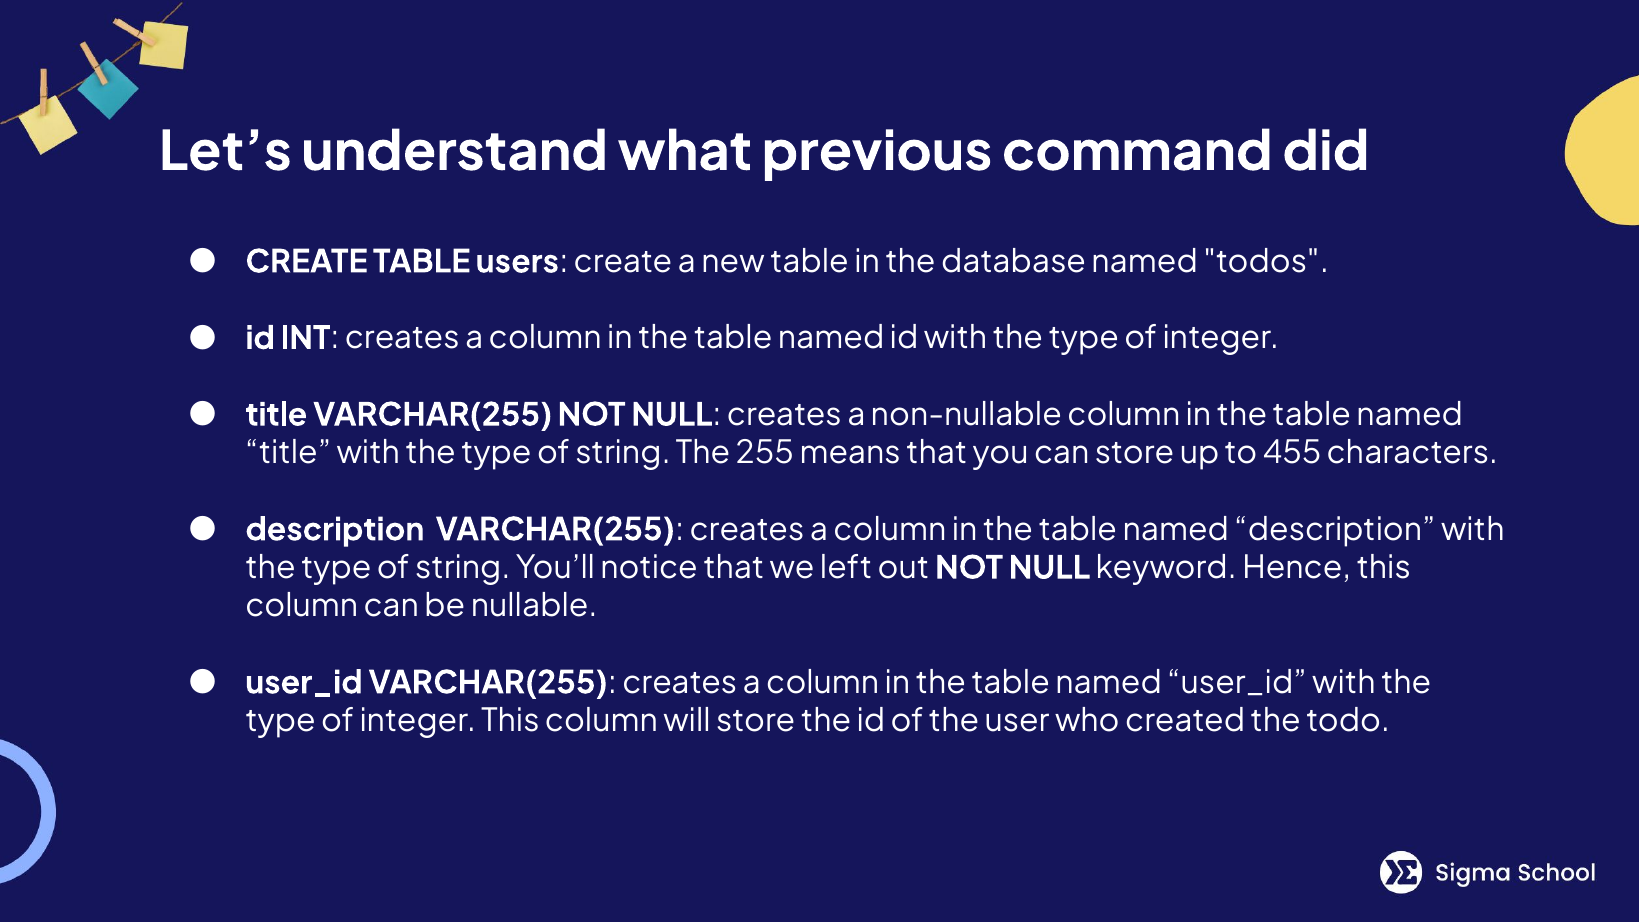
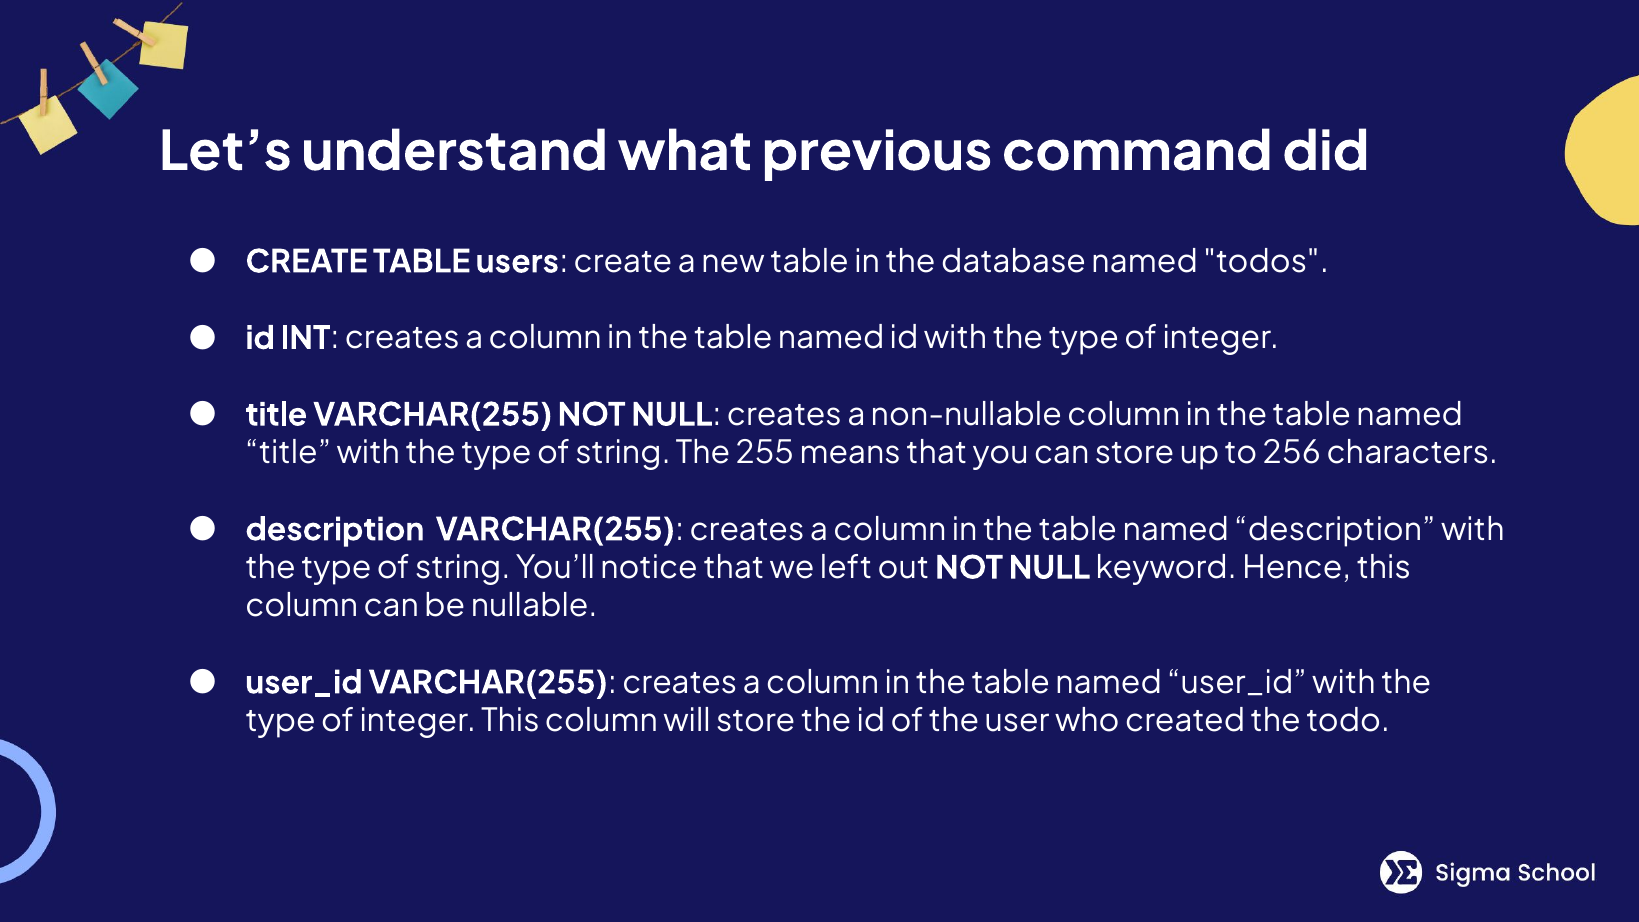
455: 455 -> 256
